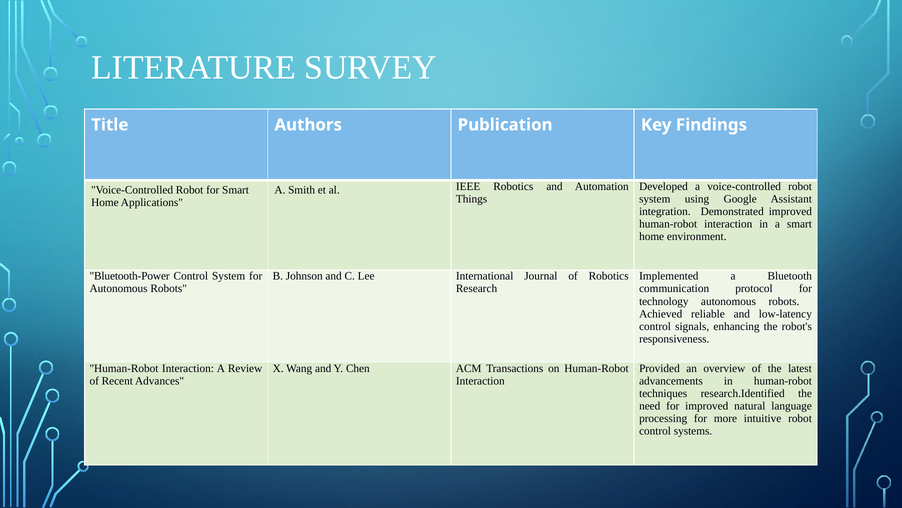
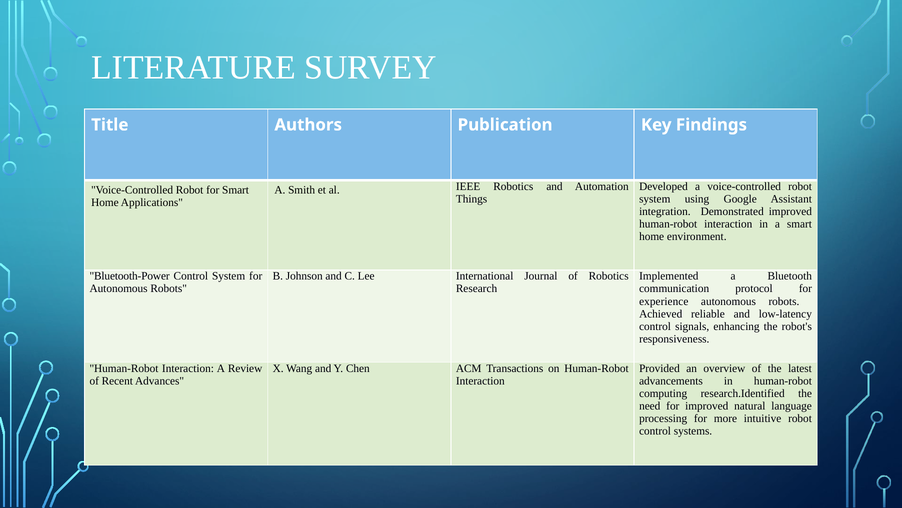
technology: technology -> experience
techniques: techniques -> computing
